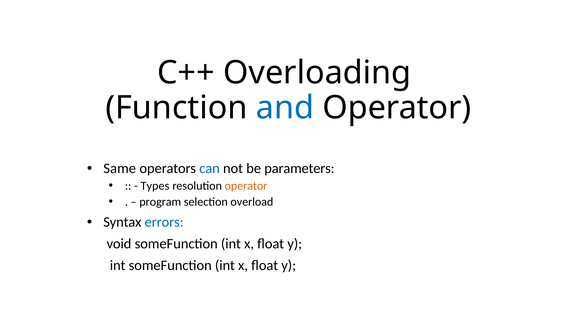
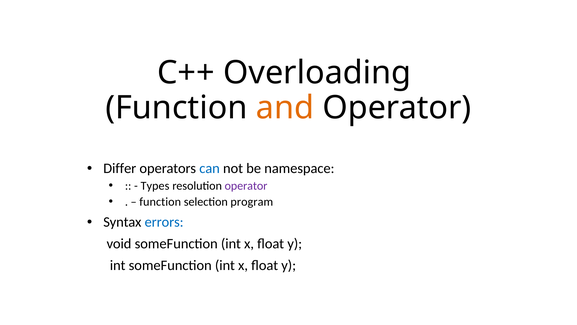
and colour: blue -> orange
Same: Same -> Differ
parameters: parameters -> namespace
operator at (246, 186) colour: orange -> purple
program at (160, 202): program -> function
overload: overload -> program
